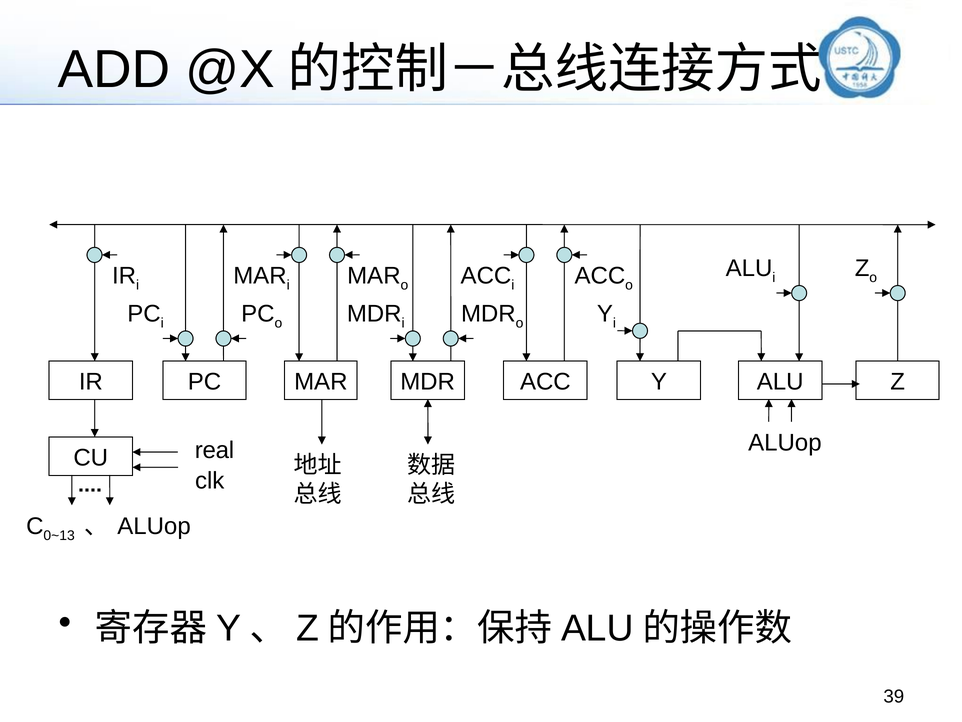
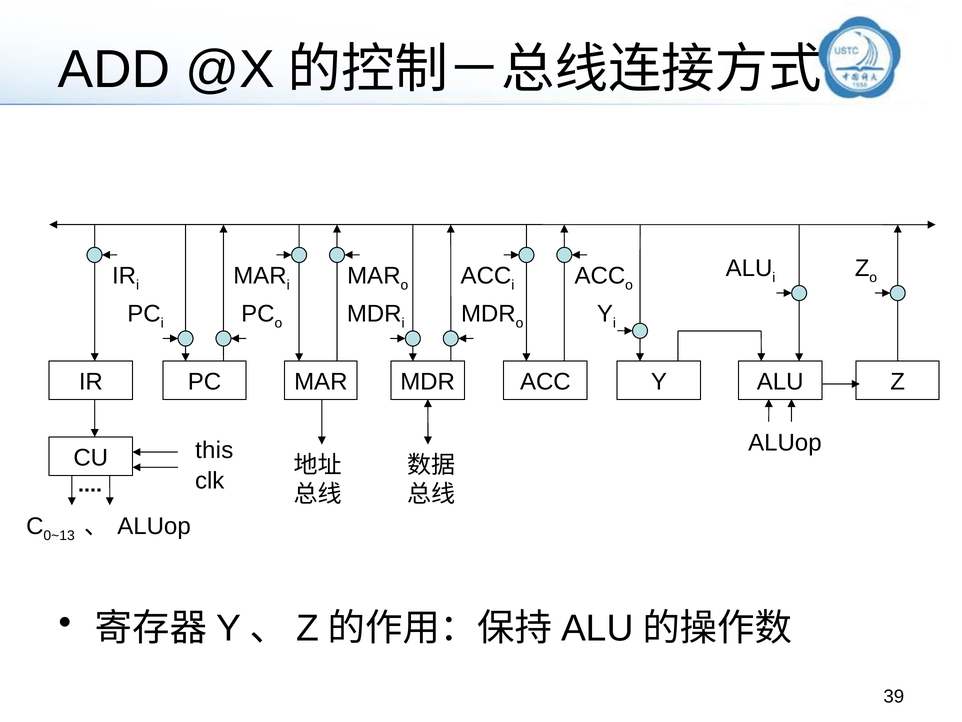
real: real -> this
